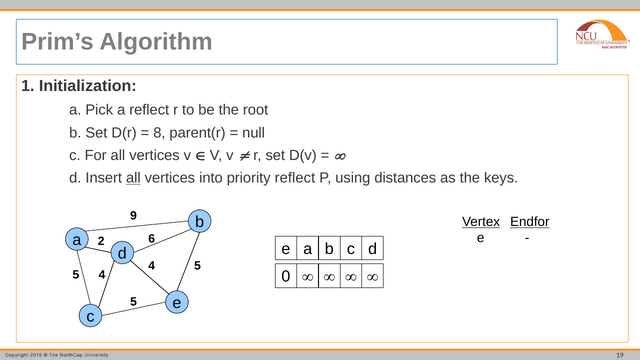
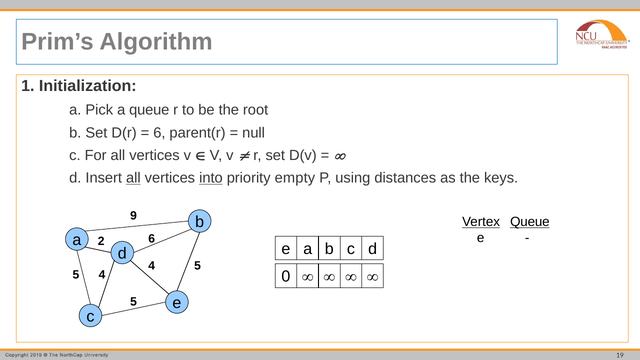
a reflect: reflect -> queue
8 at (159, 133): 8 -> 6
into underline: none -> present
priority reflect: reflect -> empty
Vertex Endfor: Endfor -> Queue
